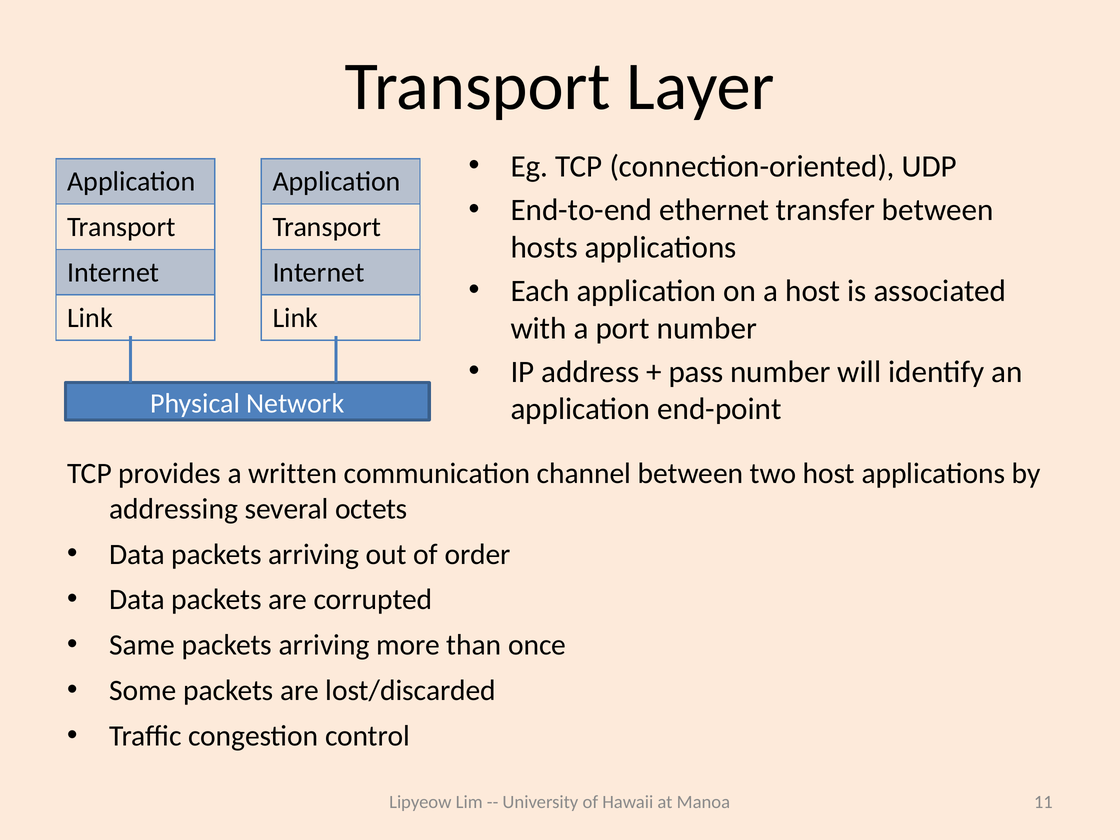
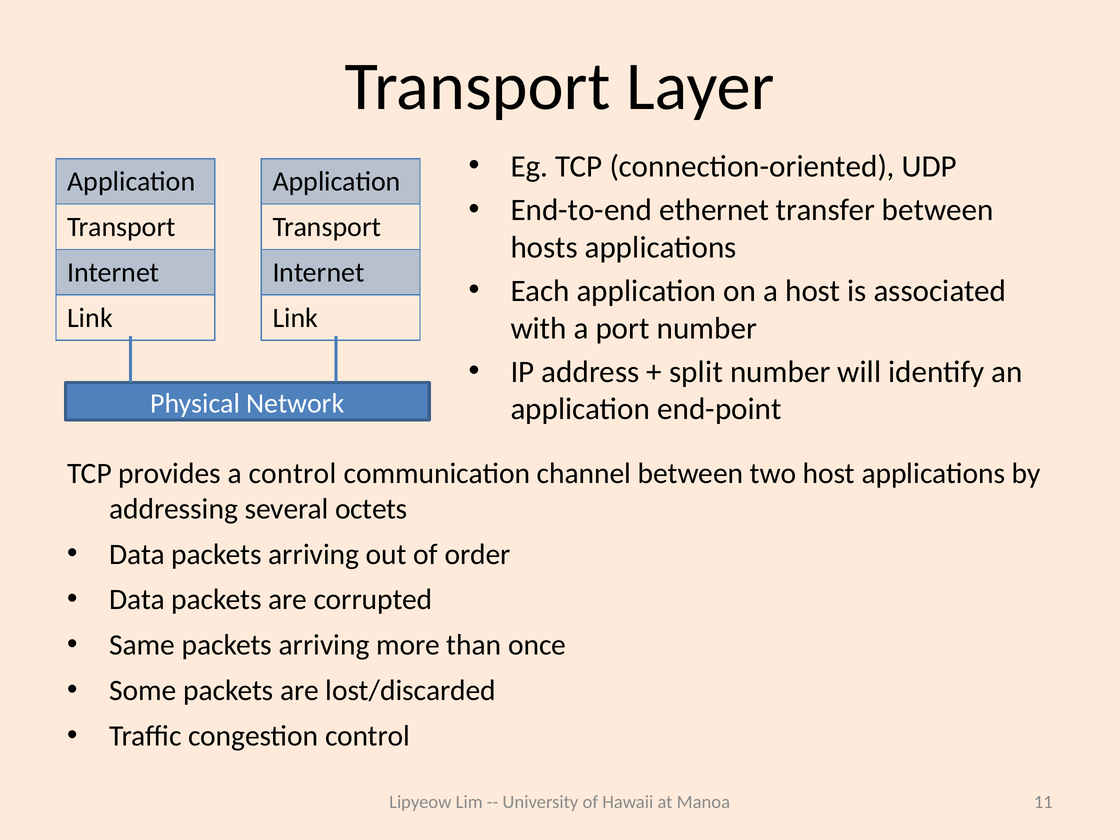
pass: pass -> split
a written: written -> control
